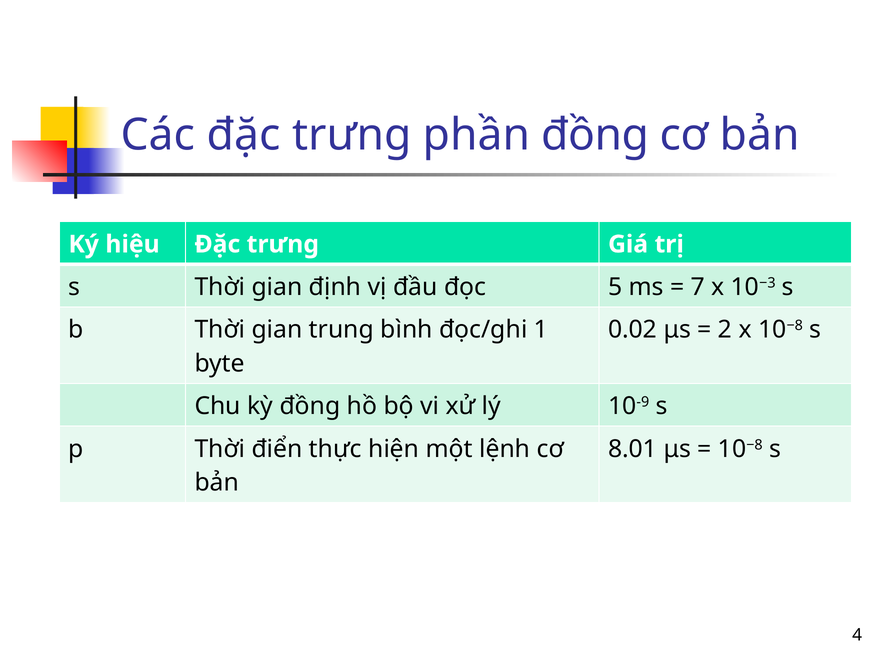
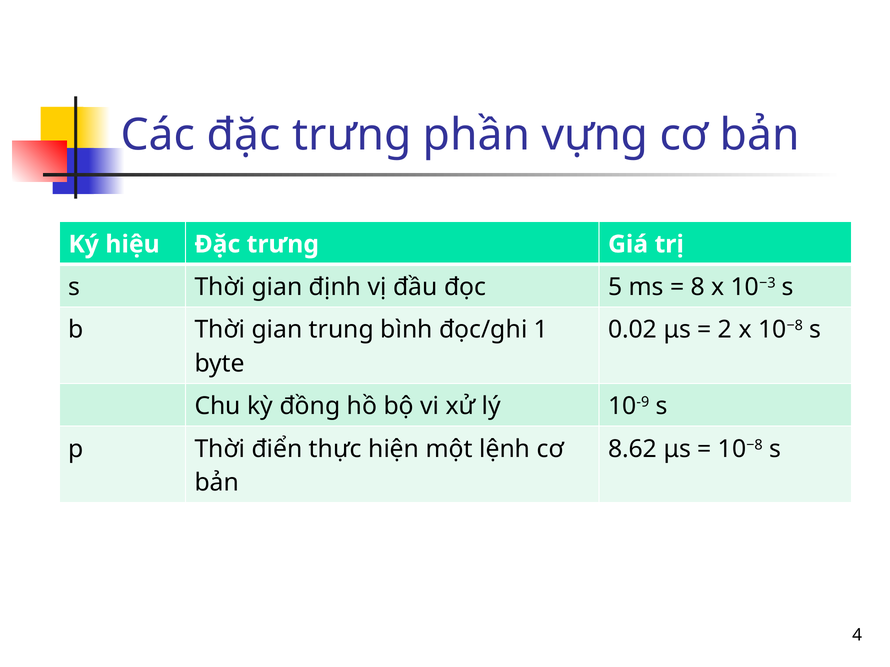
phần đồng: đồng -> vựng
7: 7 -> 8
8.01: 8.01 -> 8.62
